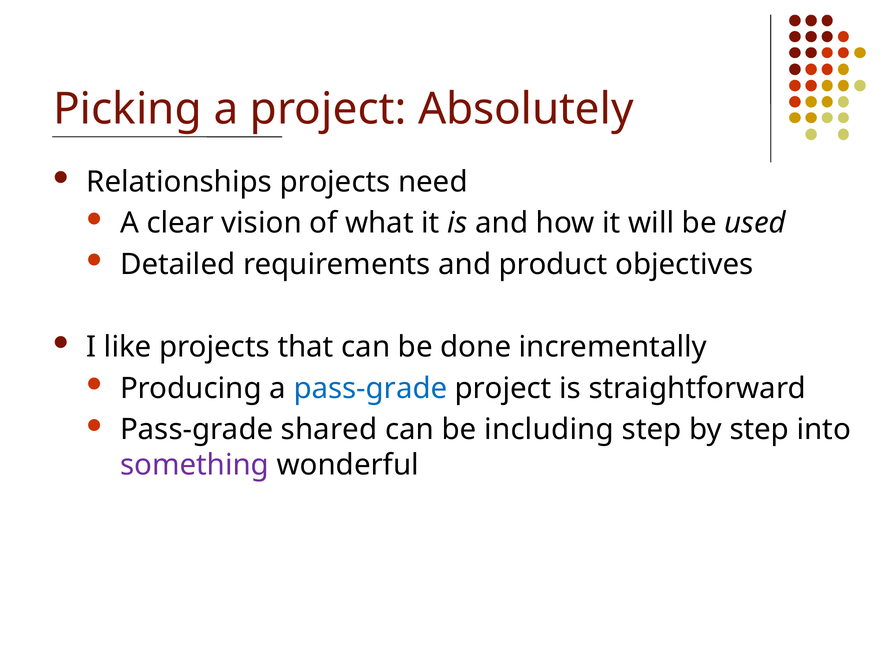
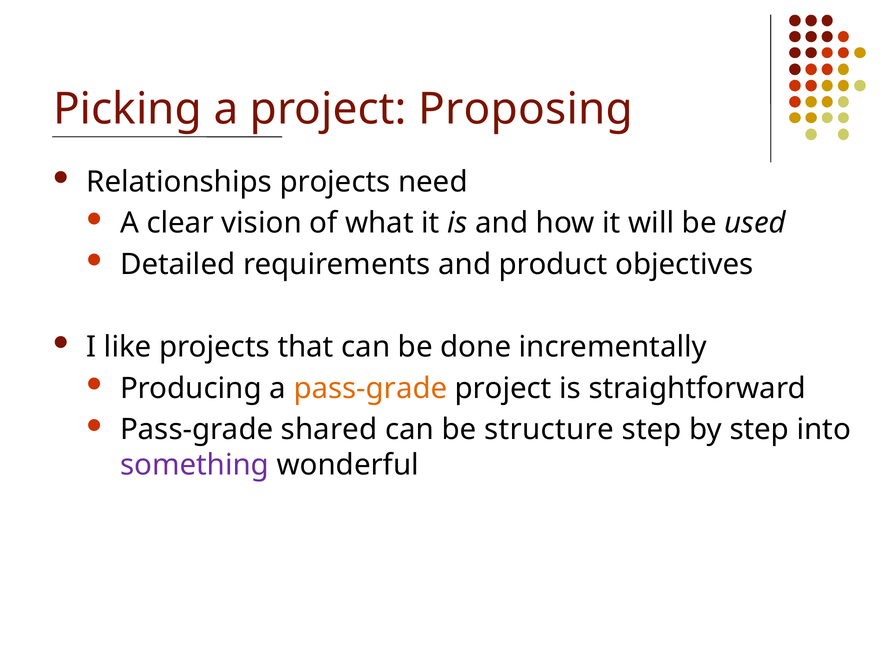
Absolutely: Absolutely -> Proposing
pass-grade at (370, 388) colour: blue -> orange
including: including -> structure
